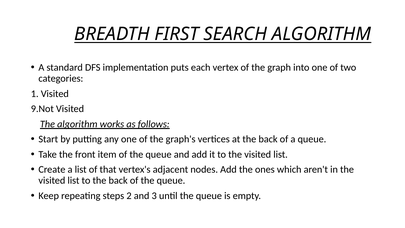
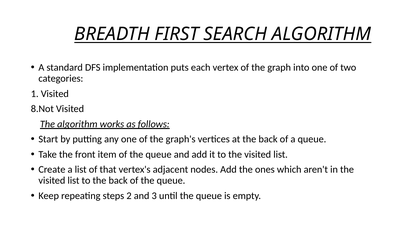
9.Not: 9.Not -> 8.Not
